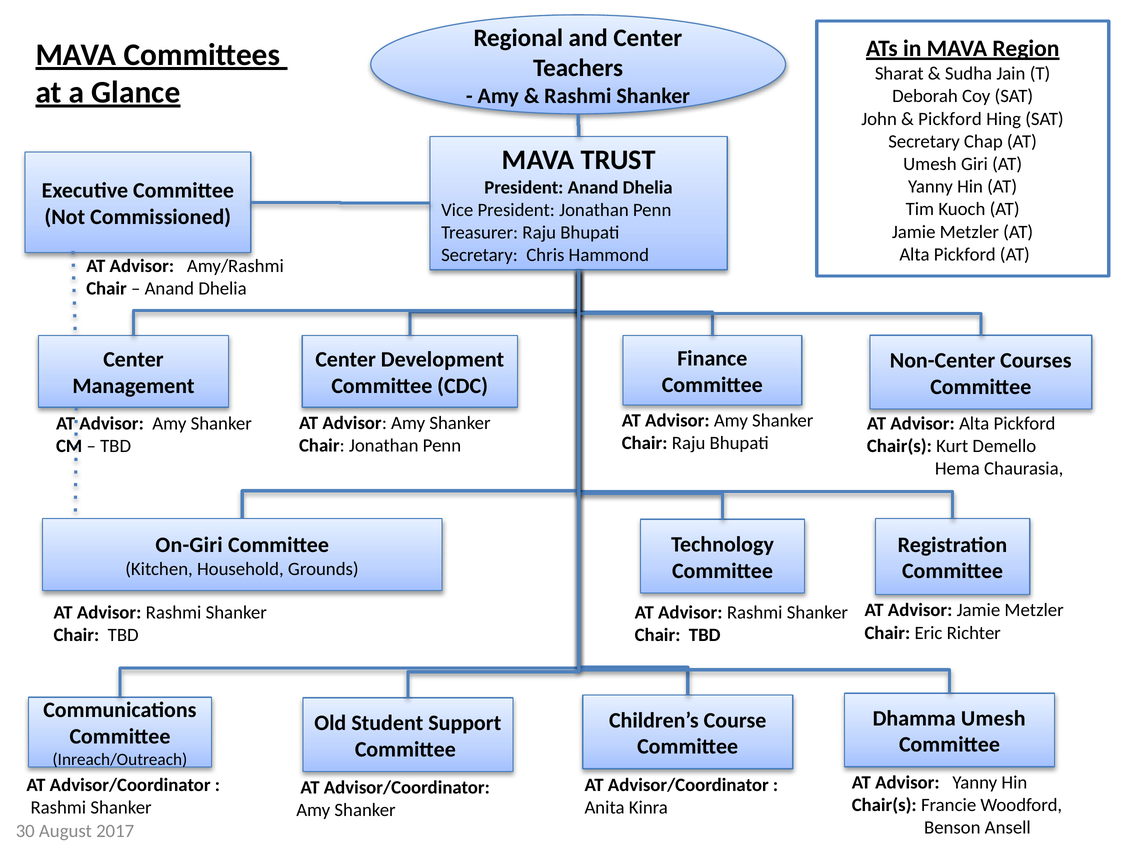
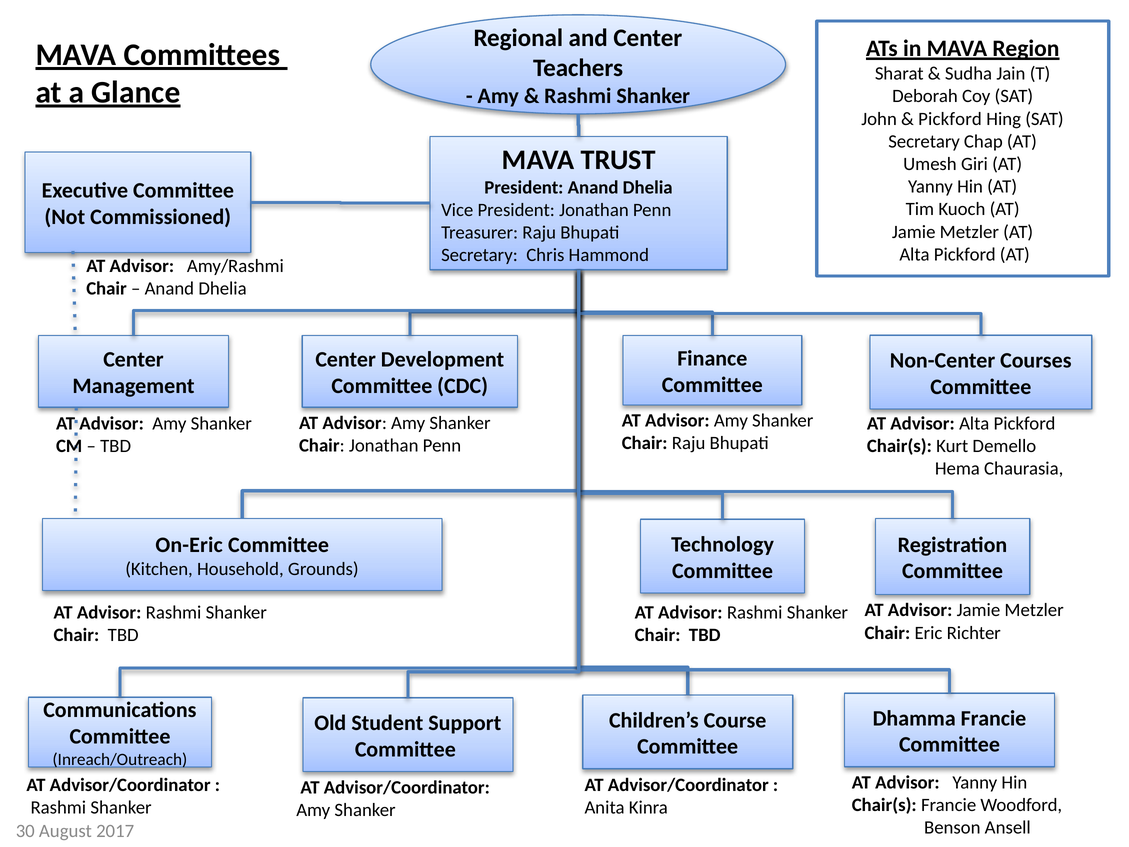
On-Giri: On-Giri -> On-Eric
Dhamma Umesh: Umesh -> Francie
